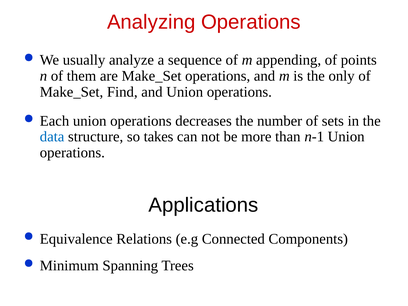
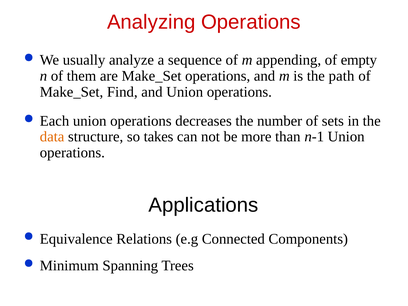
points: points -> empty
only: only -> path
data colour: blue -> orange
